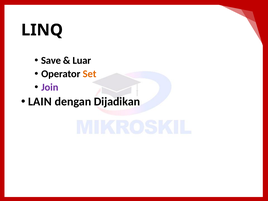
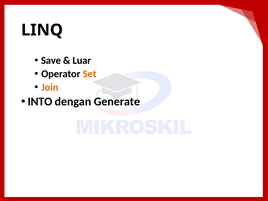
Join colour: purple -> orange
LAIN: LAIN -> INTO
Dijadikan: Dijadikan -> Generate
